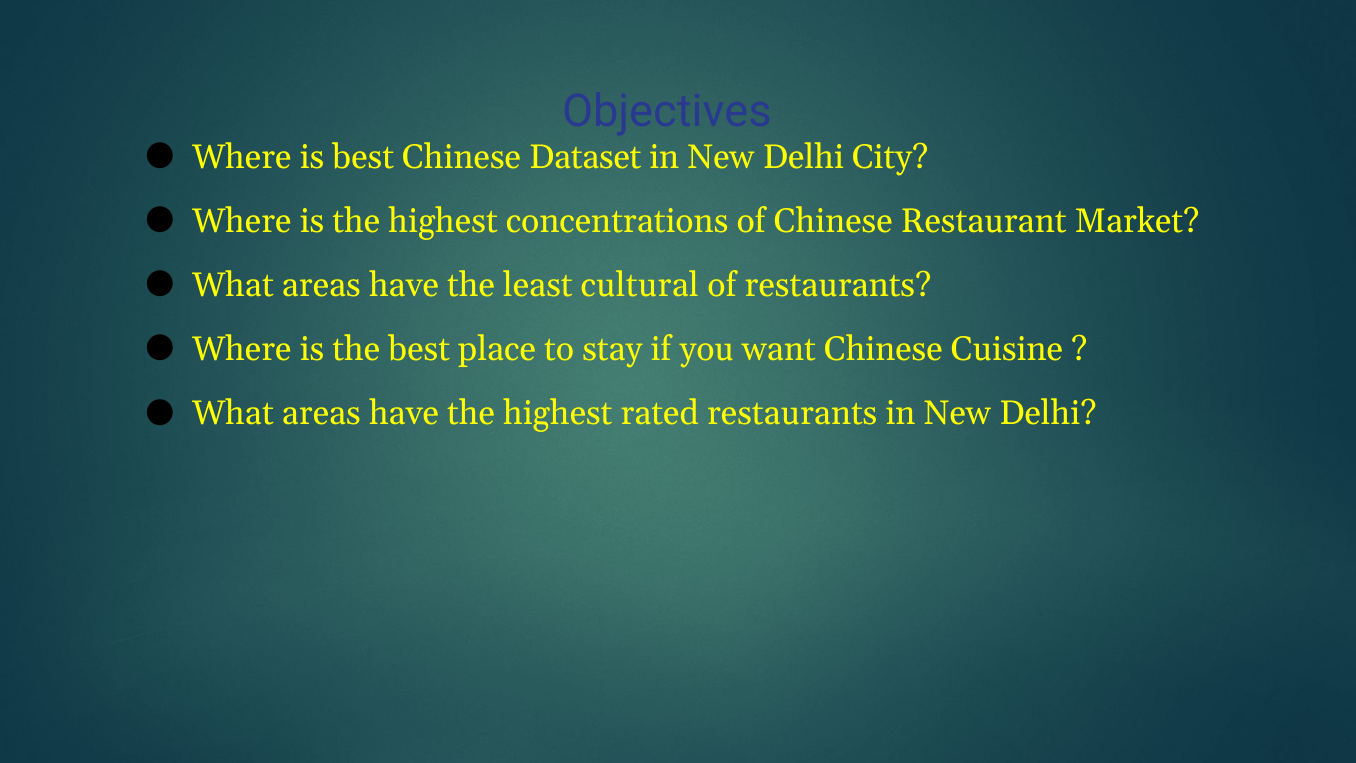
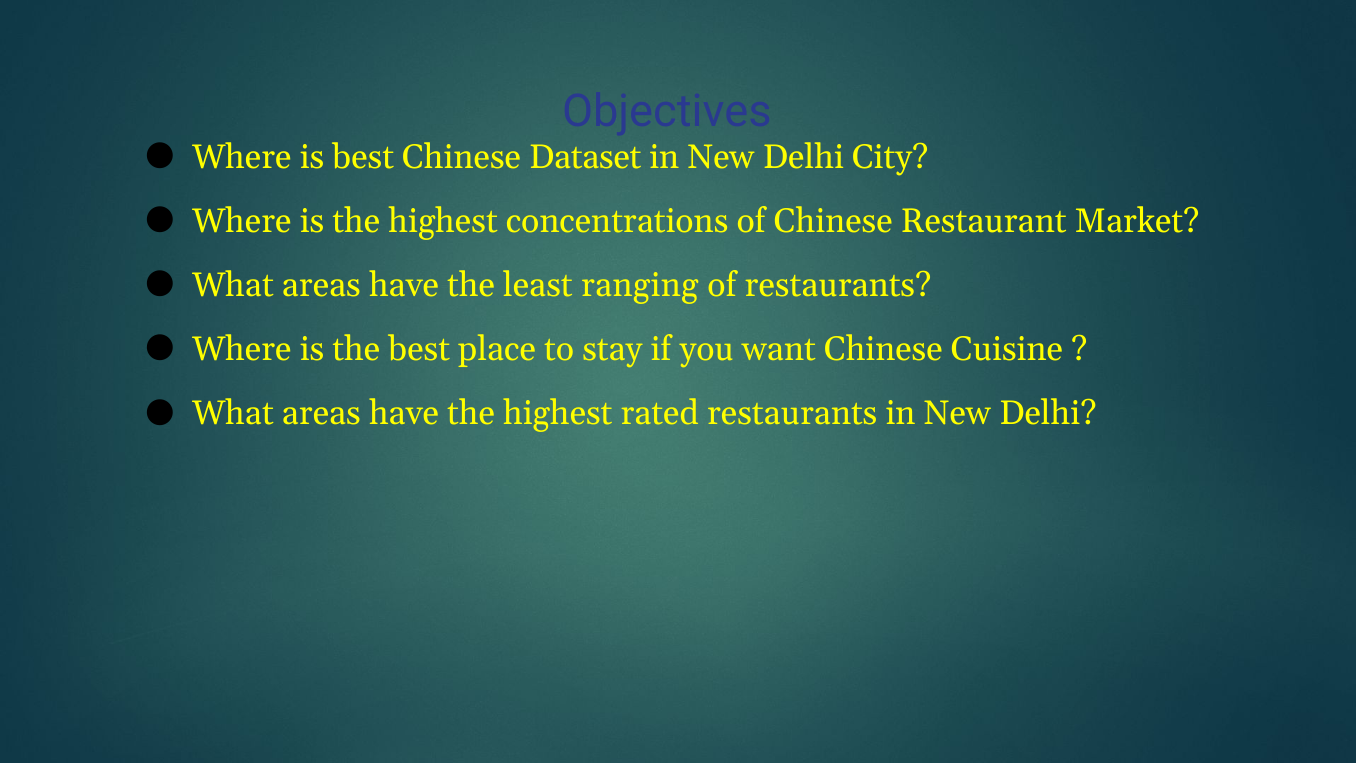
cultural: cultural -> ranging
